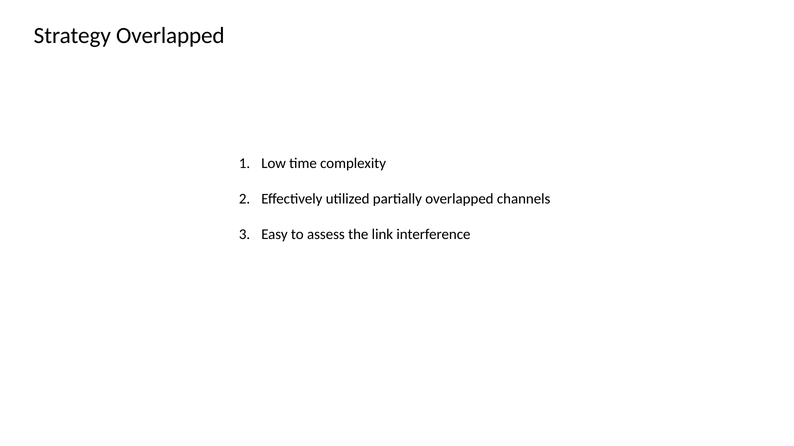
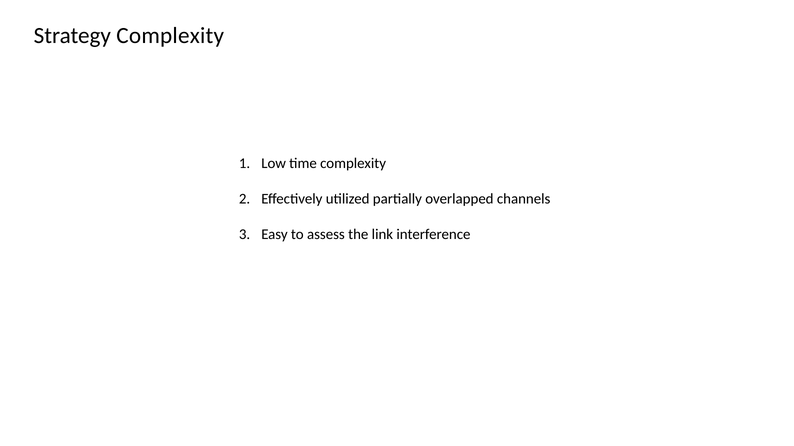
Strategy Overlapped: Overlapped -> Complexity
